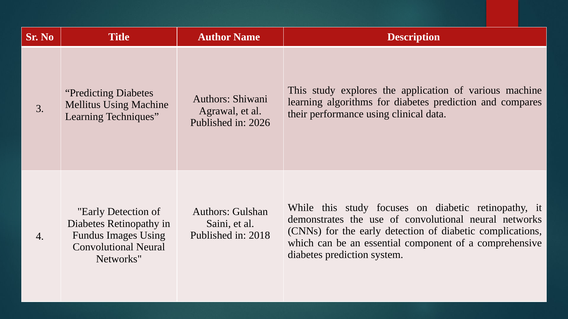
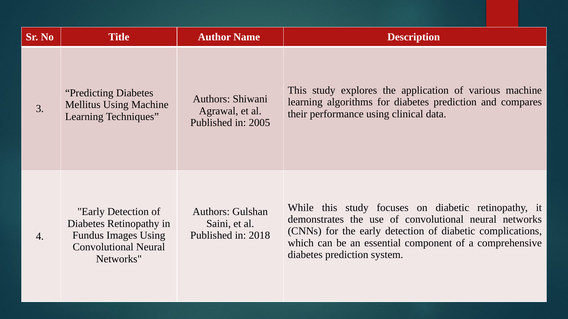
2026: 2026 -> 2005
